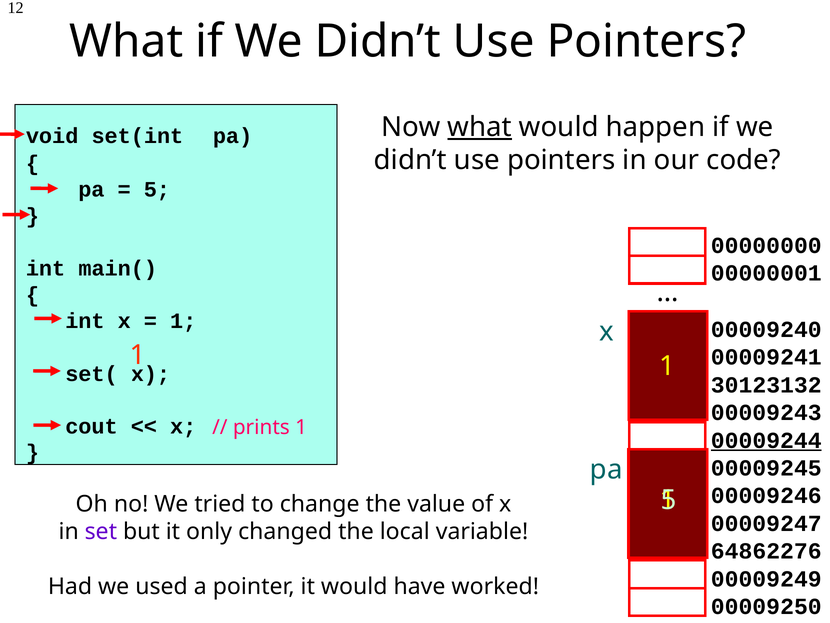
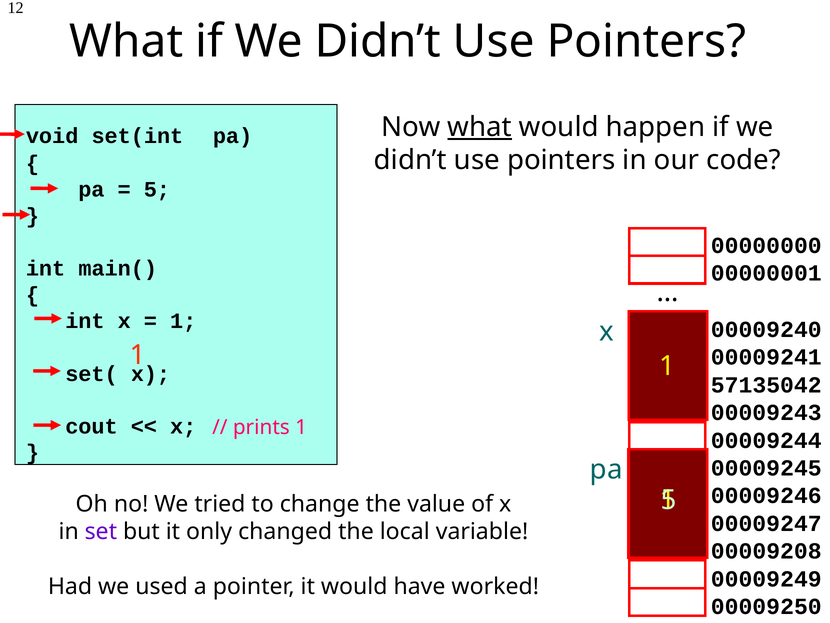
30123132: 30123132 -> 57135042
00009244 underline: present -> none
64862276: 64862276 -> 00009208
